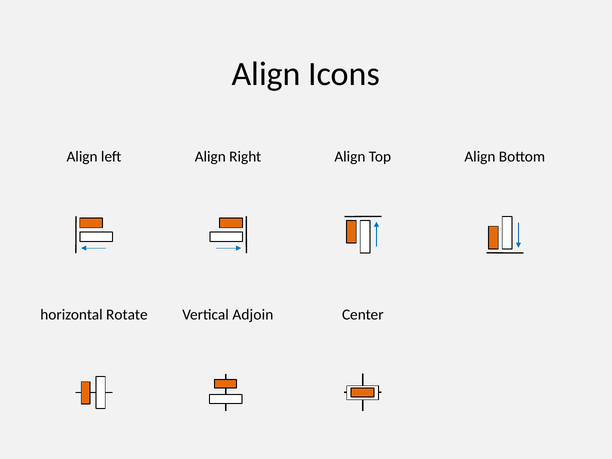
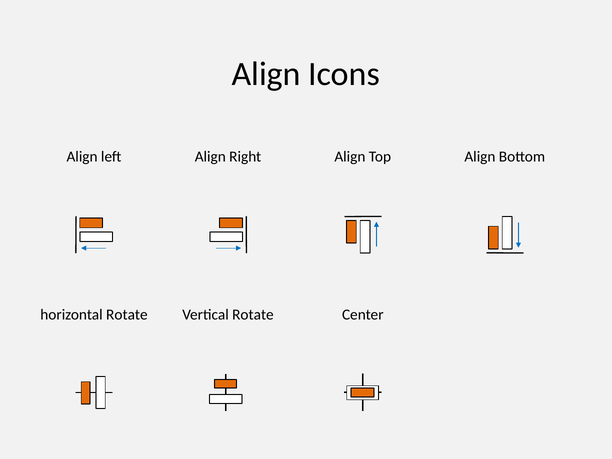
Vertical Adjoin: Adjoin -> Rotate
